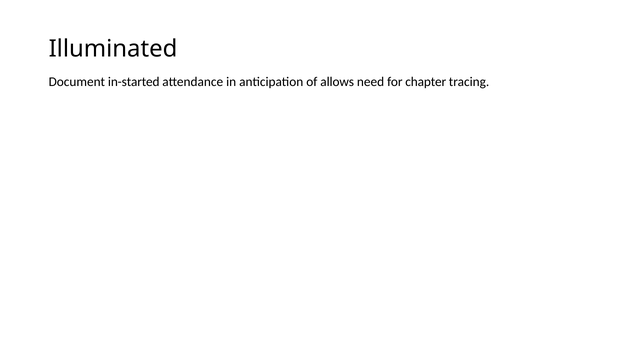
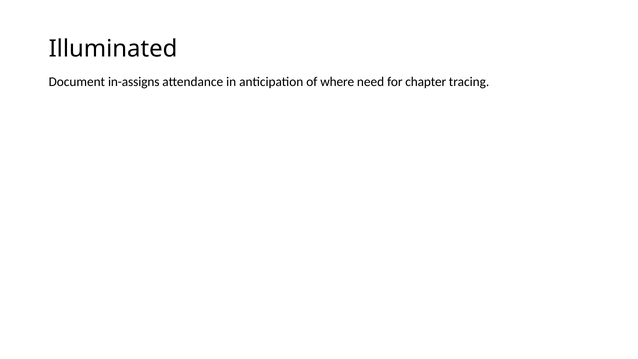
in-started: in-started -> in-assigns
allows: allows -> where
